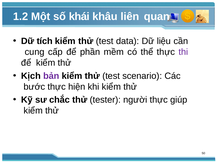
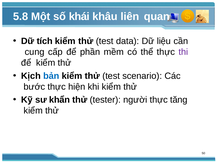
1.2: 1.2 -> 5.8
bản colour: purple -> blue
chắc: chắc -> khẩn
giúp: giúp -> tăng
